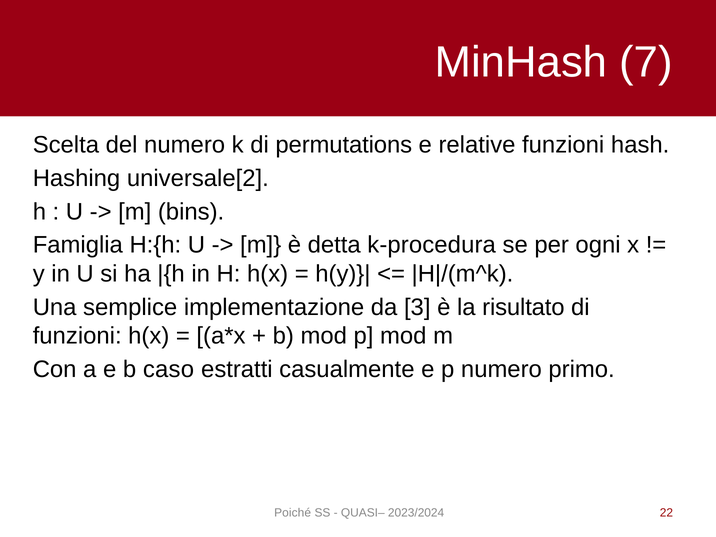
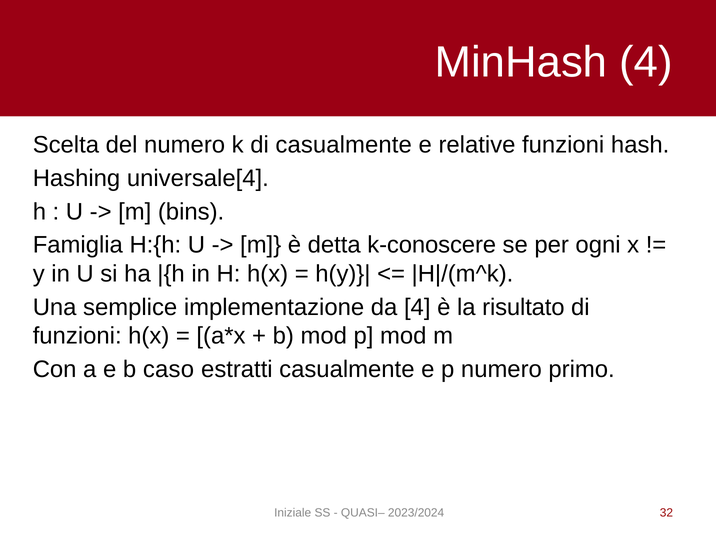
MinHash 7: 7 -> 4
di permutations: permutations -> casualmente
universale[2: universale[2 -> universale[4
k-procedura: k-procedura -> k-conoscere
da 3: 3 -> 4
Poiché: Poiché -> Iniziale
22: 22 -> 32
